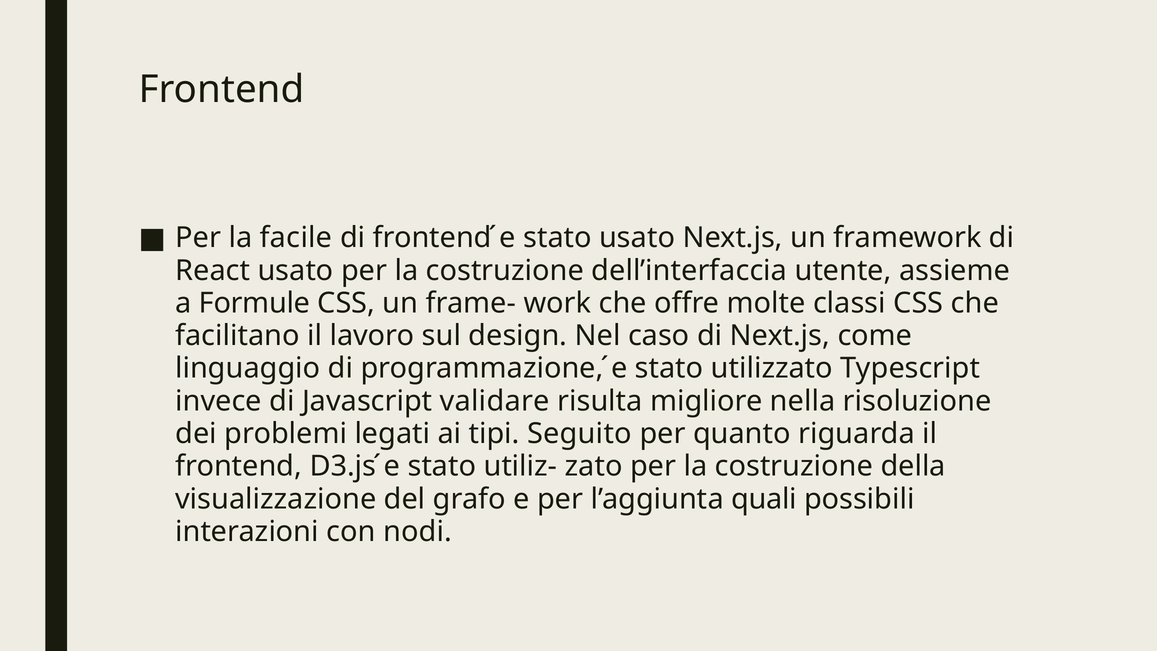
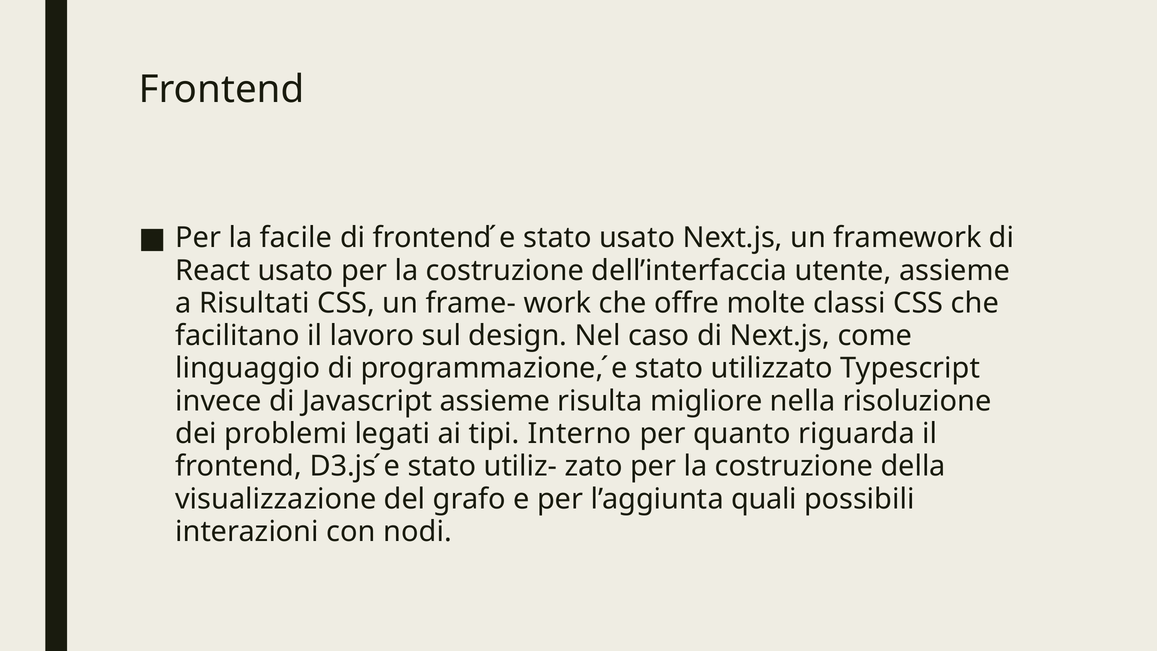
Formule: Formule -> Risultati
Javascript validare: validare -> assieme
Seguito: Seguito -> Interno
